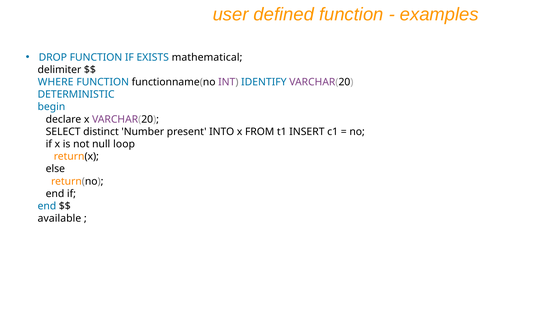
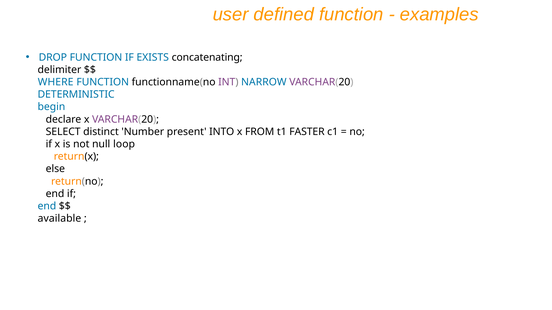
mathematical: mathematical -> concatenating
IDENTIFY: IDENTIFY -> NARROW
INSERT: INSERT -> FASTER
